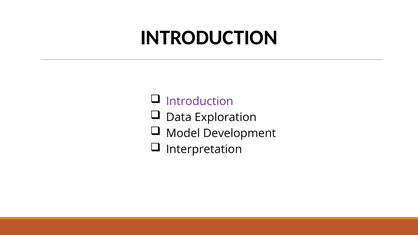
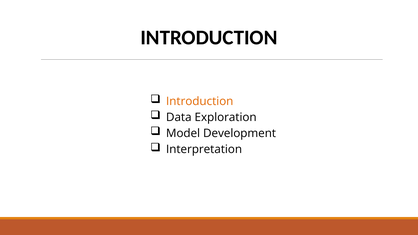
Introduction at (200, 101) colour: purple -> orange
